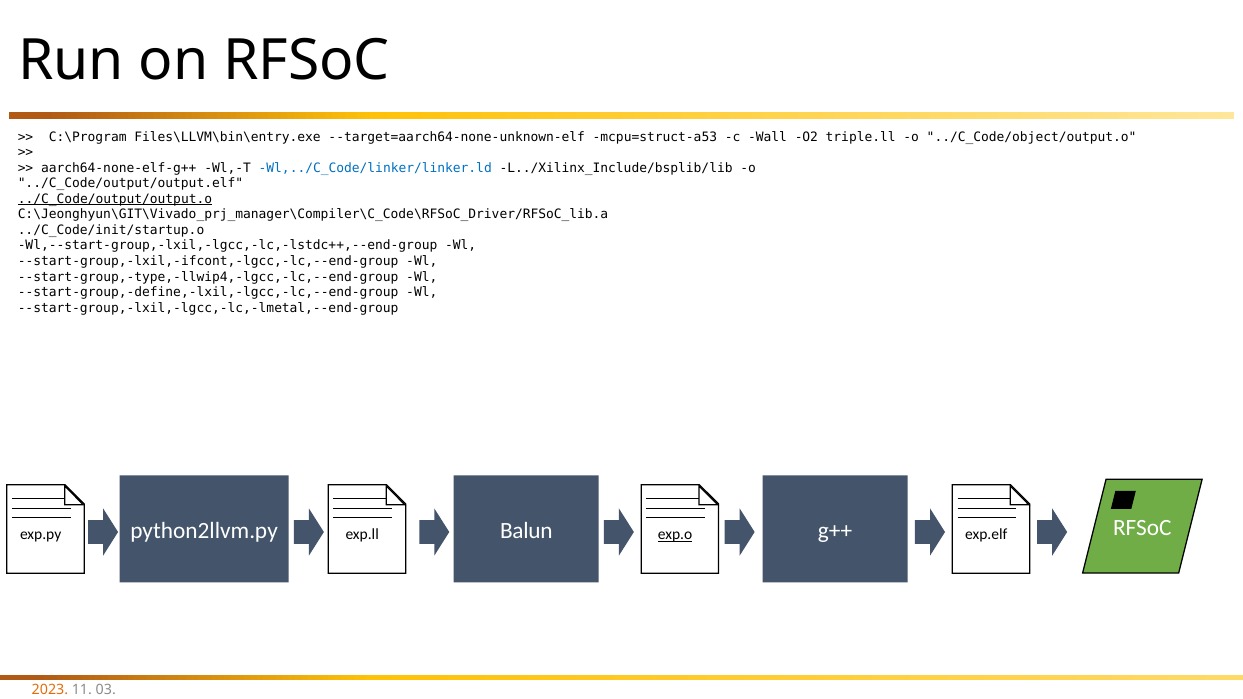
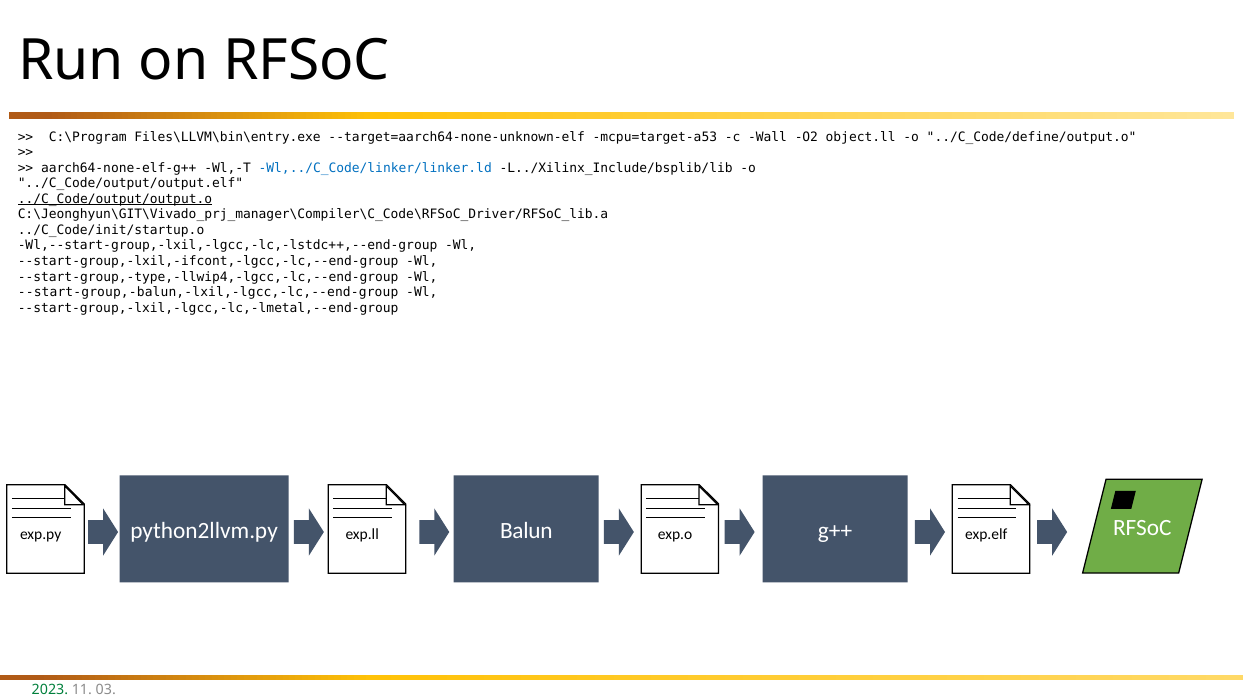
mcpu=struct-a53: mcpu=struct-a53 -> mcpu=target-a53
triple.ll: triple.ll -> object.ll
../C_Code/object/output.o: ../C_Code/object/output.o -> ../C_Code/define/output.o
--start-group,-define,-lxil,-lgcc,-lc,--end-group: --start-group,-define,-lxil,-lgcc,-lc,--end-group -> --start-group,-balun,-lxil,-lgcc,-lc,--end-group
exp.o underline: present -> none
2023 colour: orange -> green
